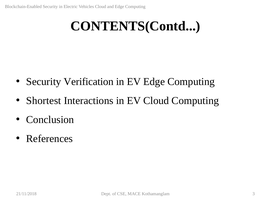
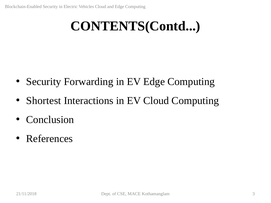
Verification: Verification -> Forwarding
